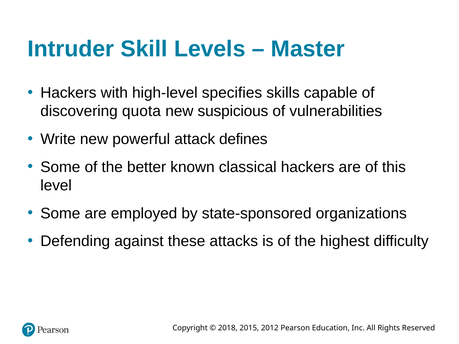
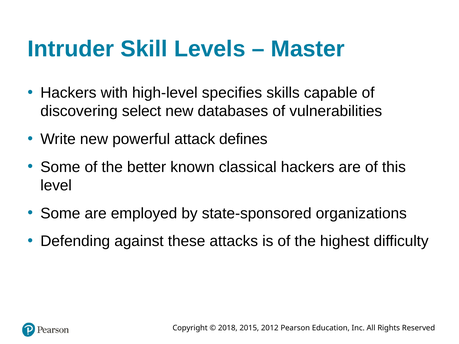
quota: quota -> select
suspicious: suspicious -> databases
